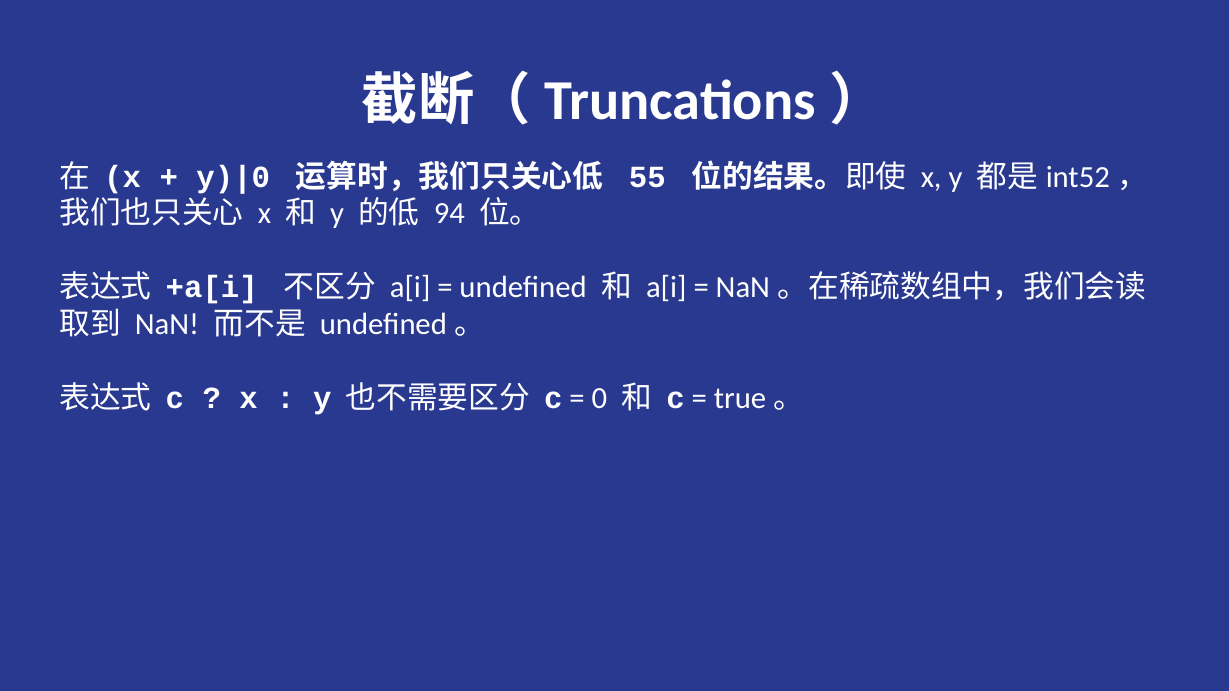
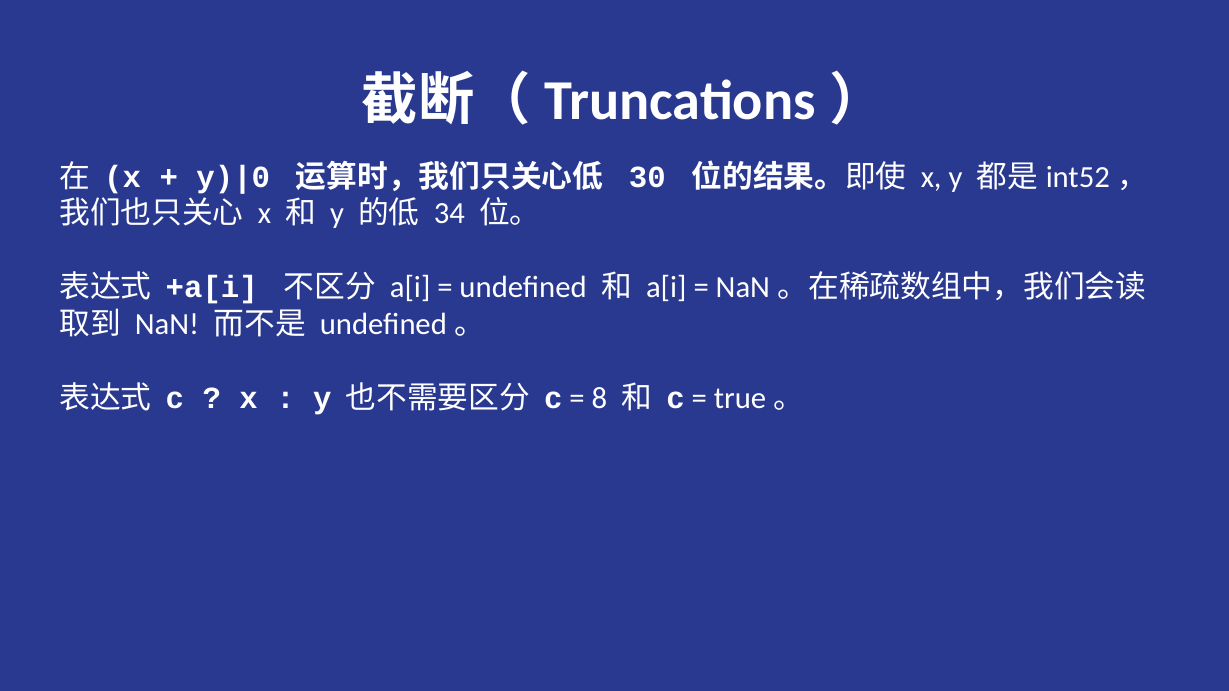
55: 55 -> 30
94: 94 -> 34
0: 0 -> 8
